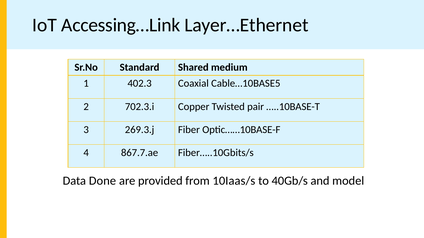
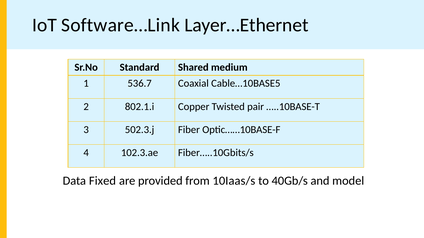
Accessing…Link: Accessing…Link -> Software…Link
402.3: 402.3 -> 536.7
702.3.i: 702.3.i -> 802.1.i
269.3.j: 269.3.j -> 502.3.j
867.7.ae: 867.7.ae -> 102.3.ae
Done: Done -> Fixed
